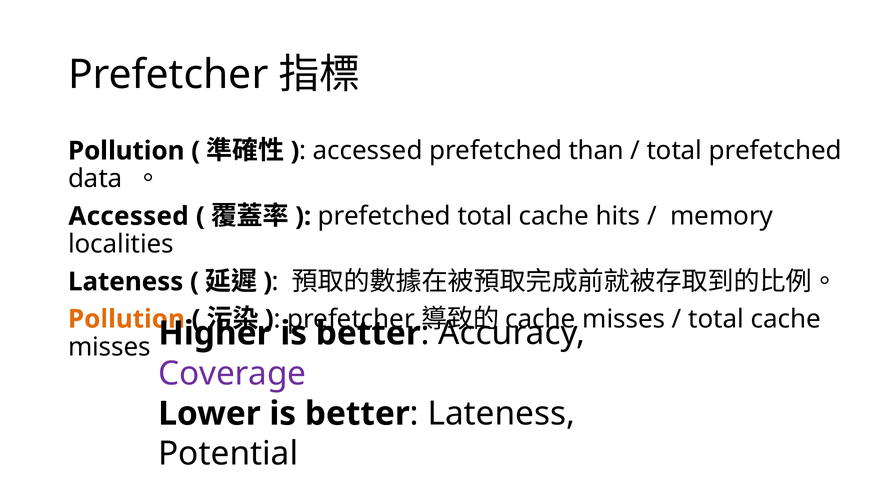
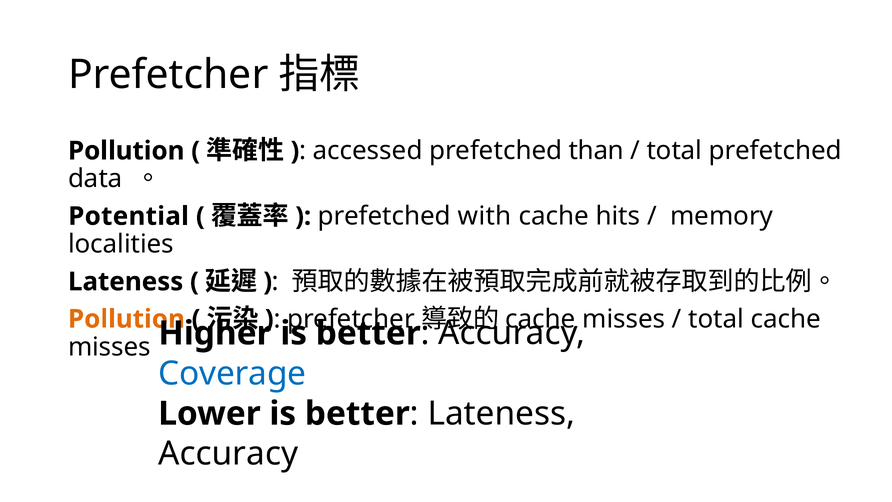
Accessed at (129, 216): Accessed -> Potential
prefetched total: total -> with
Coverage colour: purple -> blue
Potential at (228, 454): Potential -> Accuracy
